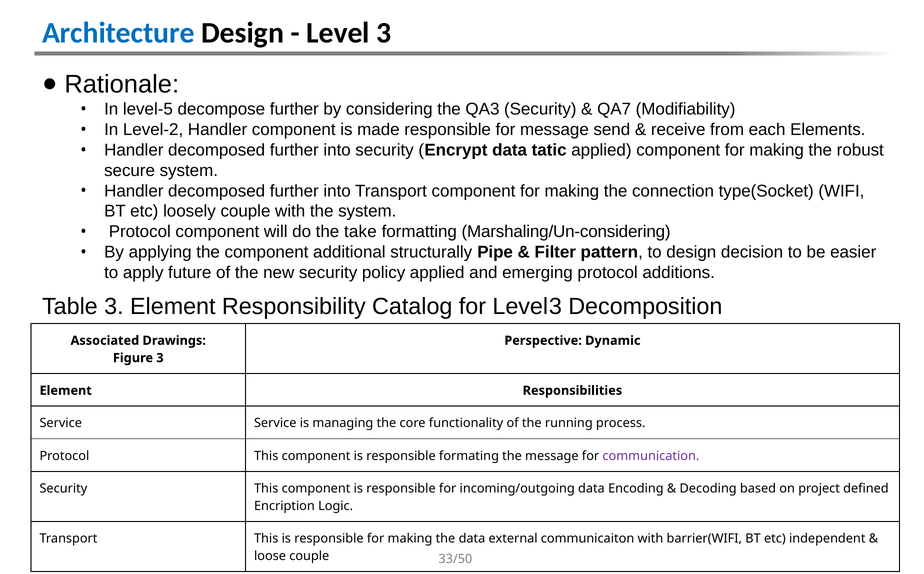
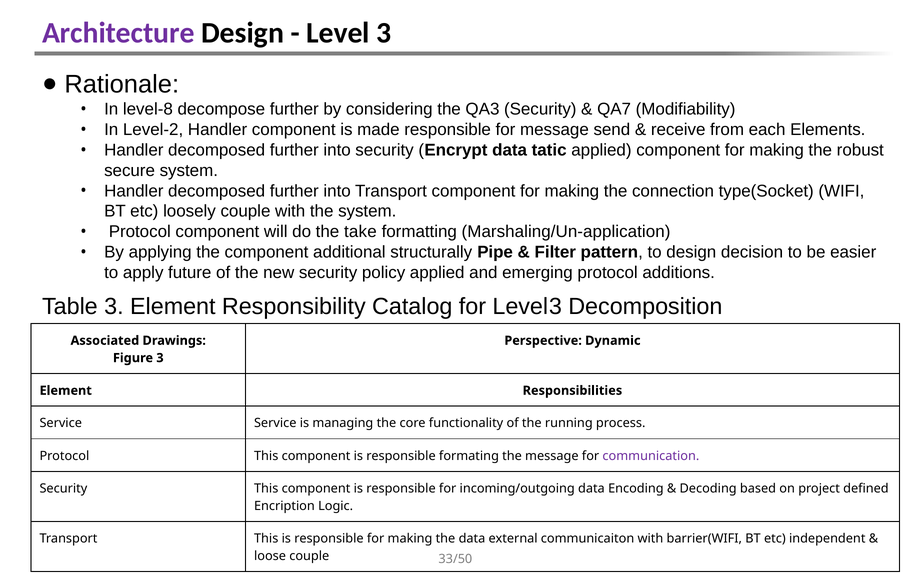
Architecture colour: blue -> purple
level-5: level-5 -> level-8
Marshaling/Un-considering: Marshaling/Un-considering -> Marshaling/Un-application
